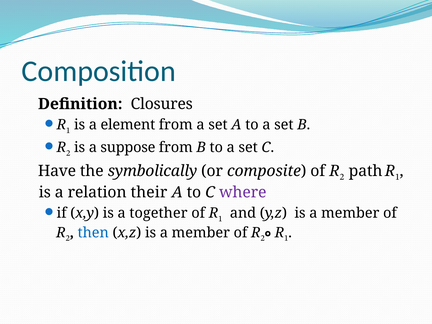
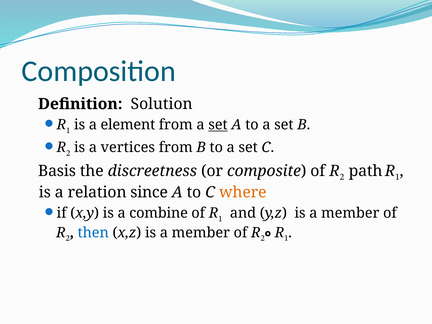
Closures: Closures -> Solution
set at (218, 125) underline: none -> present
suppose: suppose -> vertices
Have: Have -> Basis
symbolically: symbolically -> discreetness
their: their -> since
where colour: purple -> orange
together: together -> combine
